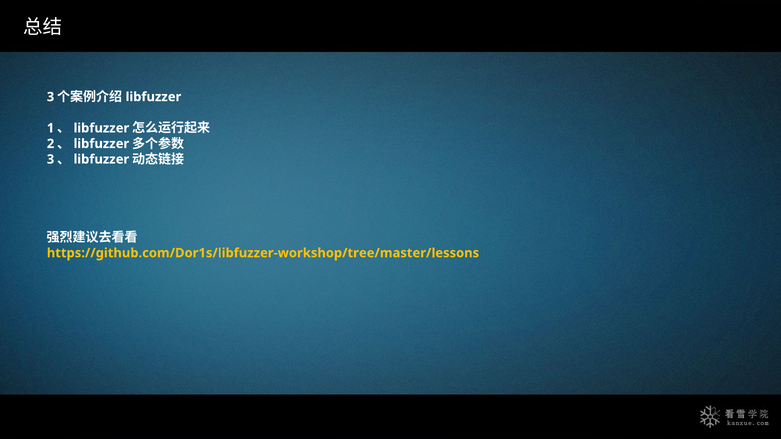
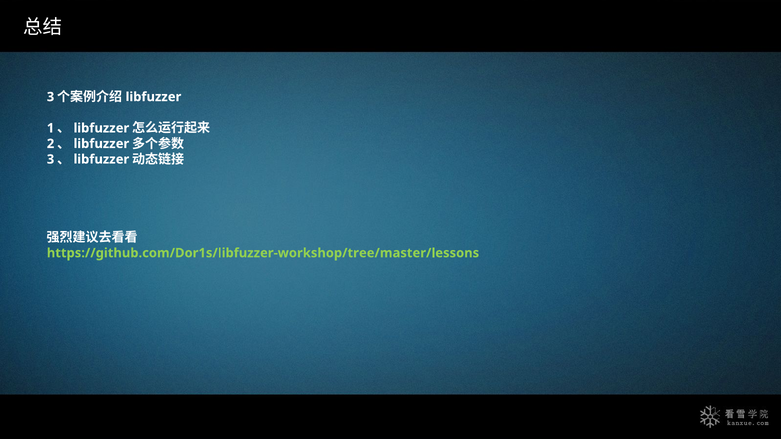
https://github.com/Dor1s/libfuzzer-workshop/tree/master/lessons colour: yellow -> light green
